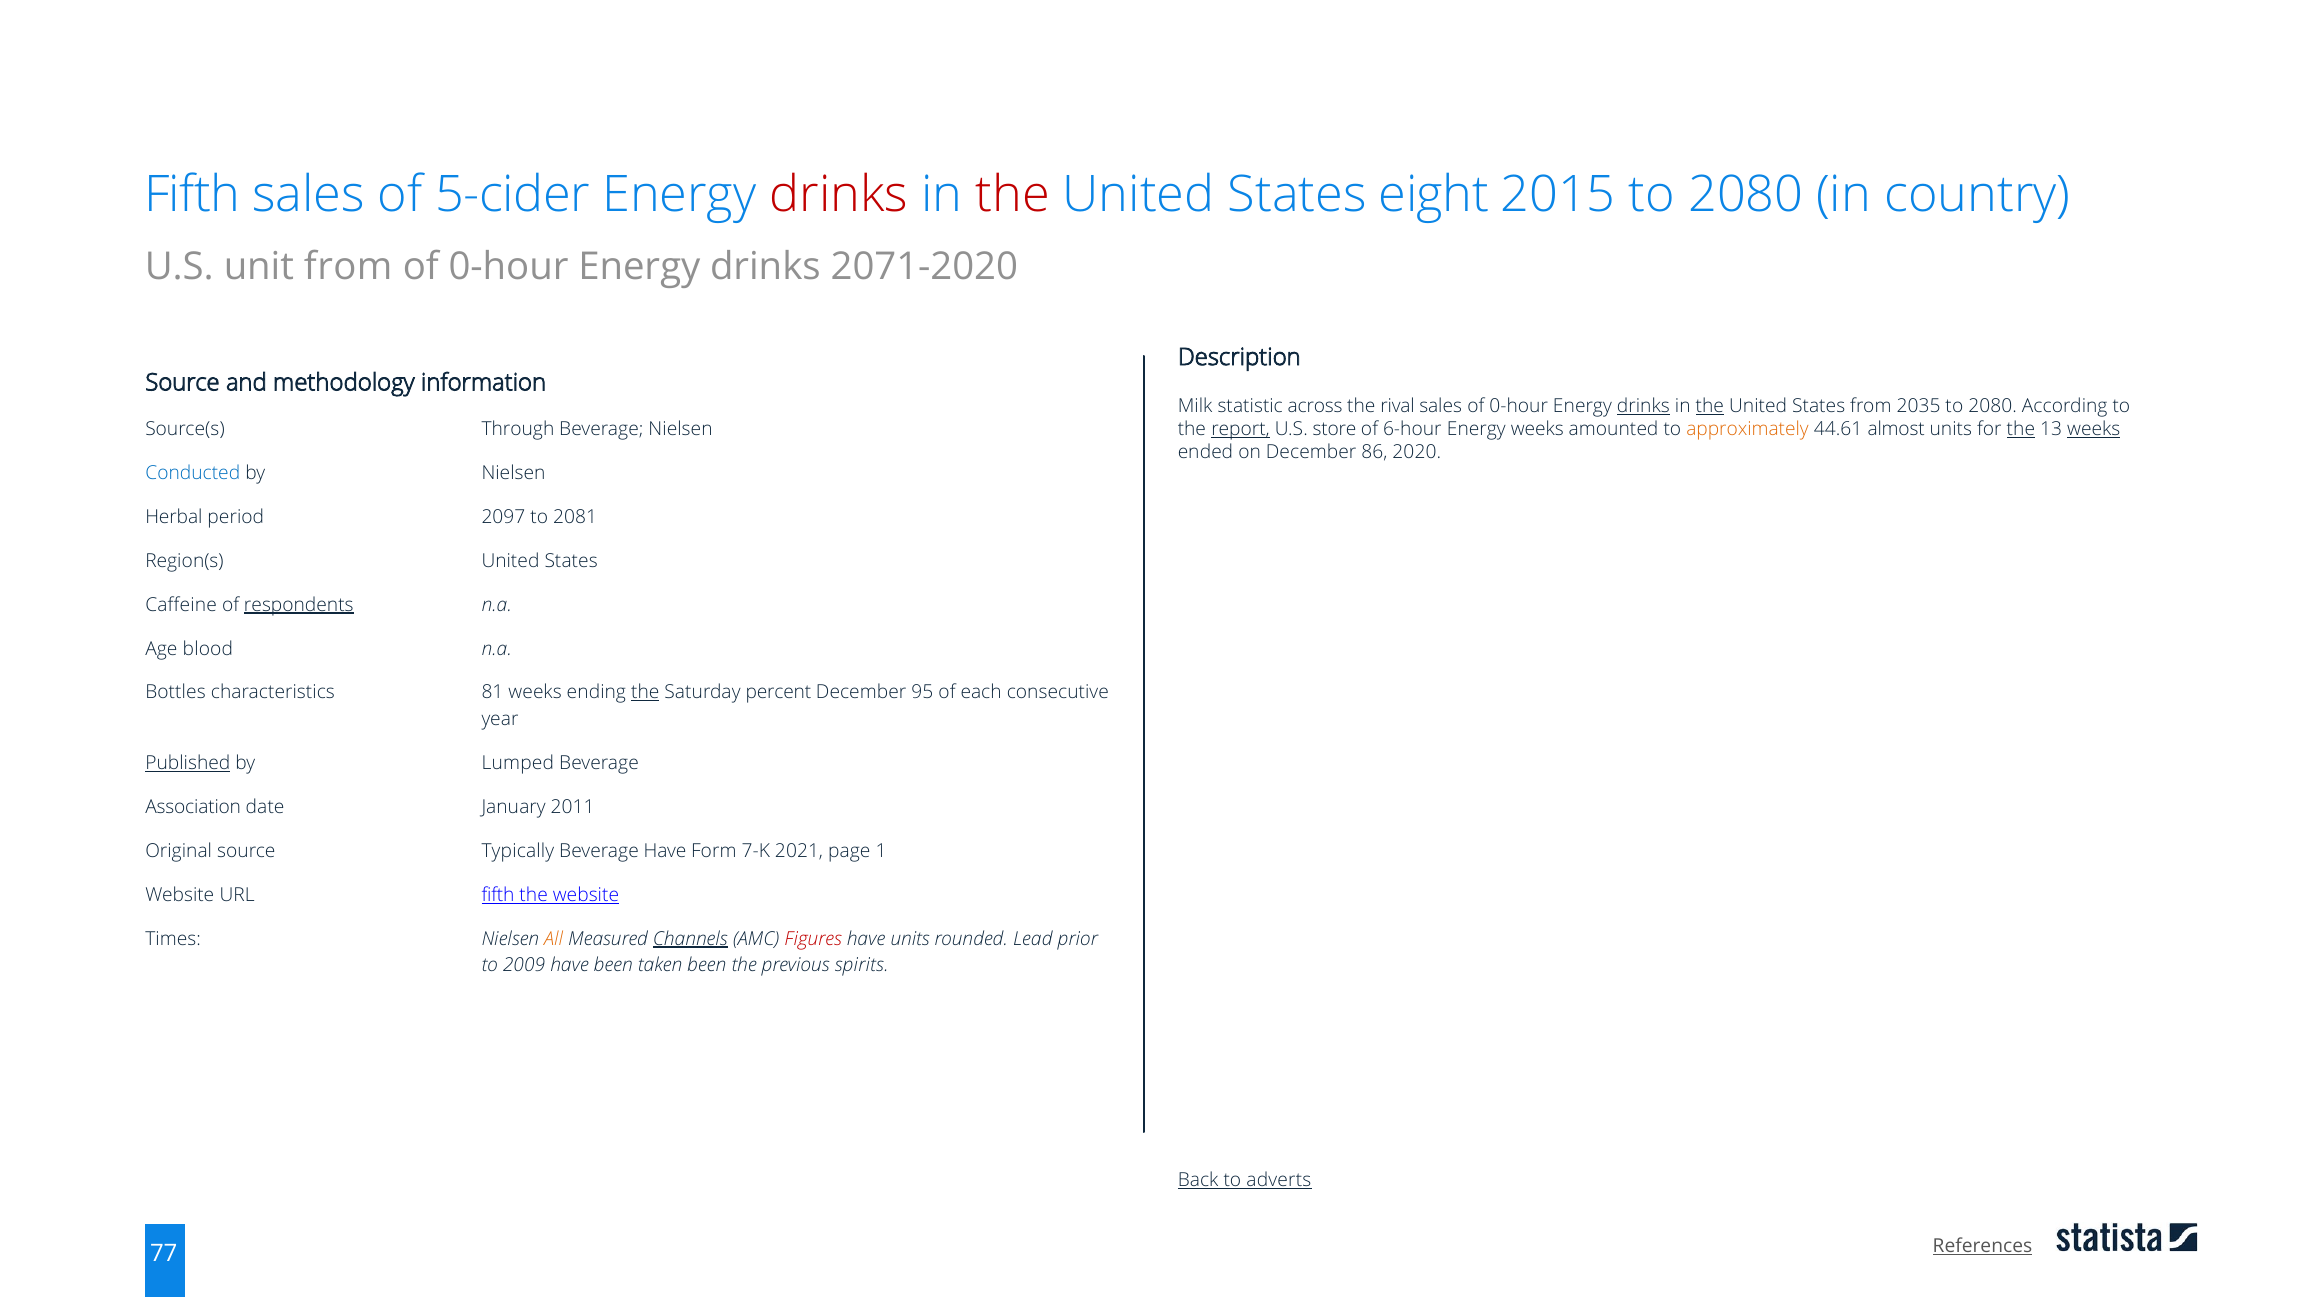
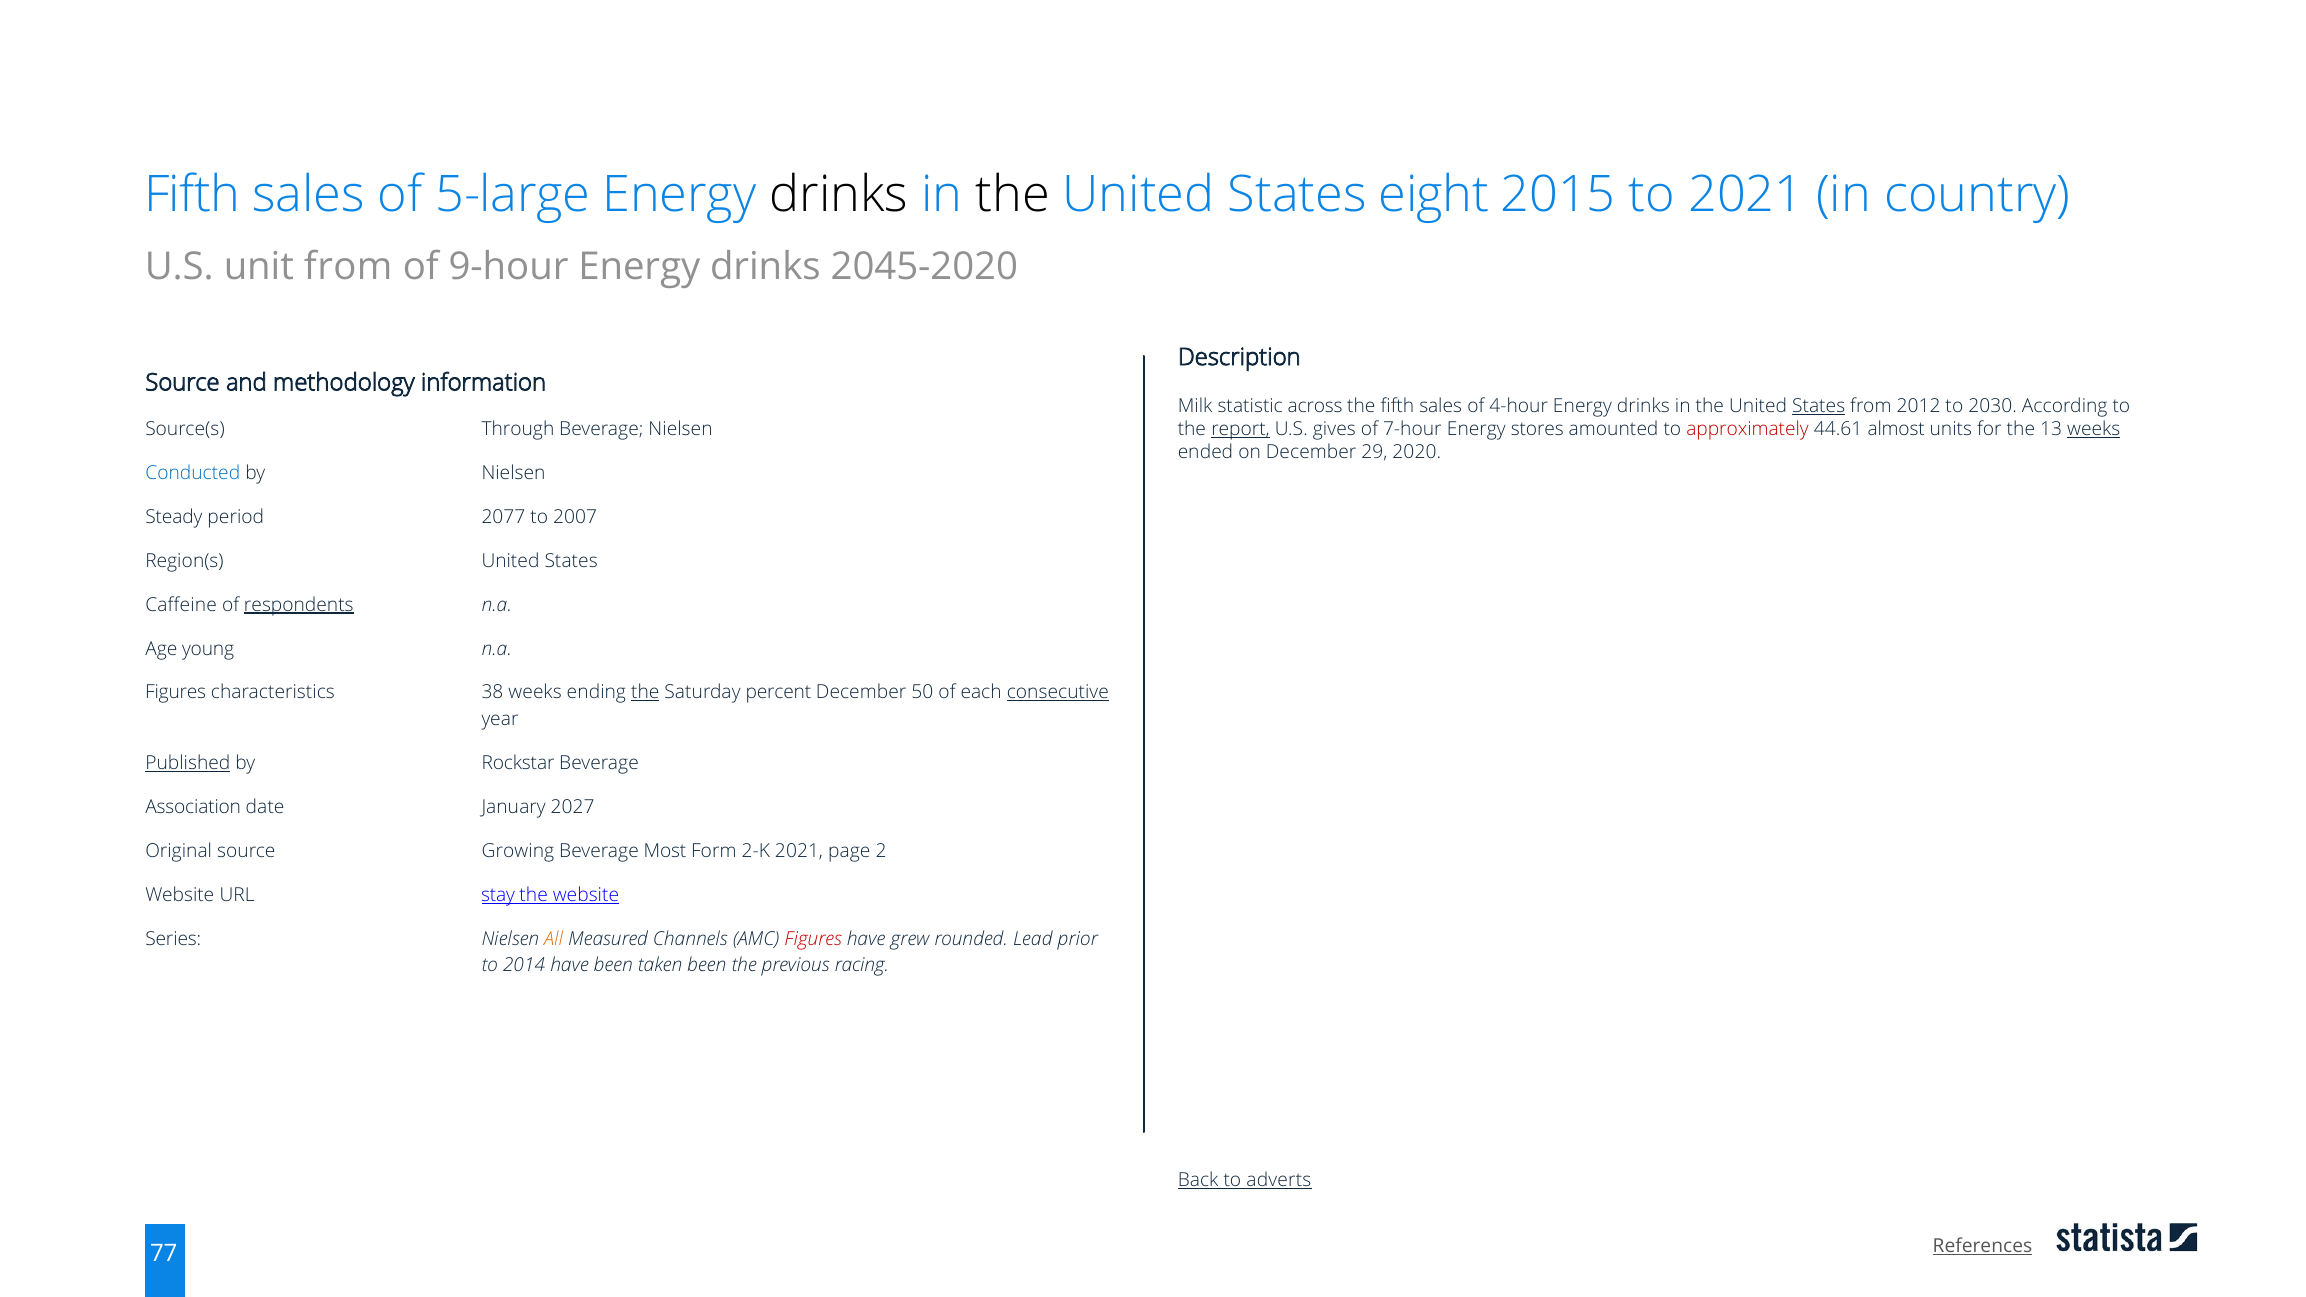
5-cider: 5-cider -> 5-large
drinks at (839, 194) colour: red -> black
the at (1013, 194) colour: red -> black
2015 to 2080: 2080 -> 2021
0-hour at (508, 267): 0-hour -> 9-hour
2071-2020: 2071-2020 -> 2045-2020
the rival: rival -> fifth
sales of 0-hour: 0-hour -> 4-hour
drinks at (1643, 406) underline: present -> none
the at (1710, 406) underline: present -> none
States at (1819, 406) underline: none -> present
2035: 2035 -> 2012
2080 at (1993, 406): 2080 -> 2030
store: store -> gives
6-hour: 6-hour -> 7-hour
Energy weeks: weeks -> stores
approximately colour: orange -> red
the at (2021, 429) underline: present -> none
86: 86 -> 29
Herbal: Herbal -> Steady
2097: 2097 -> 2077
2081: 2081 -> 2007
blood: blood -> young
Bottles at (176, 693): Bottles -> Figures
81: 81 -> 38
95: 95 -> 50
consecutive underline: none -> present
Lumped: Lumped -> Rockstar
2011: 2011 -> 2027
Typically: Typically -> Growing
Beverage Have: Have -> Most
7-K: 7-K -> 2-K
1: 1 -> 2
URL fifth: fifth -> stay
Times: Times -> Series
Channels underline: present -> none
have units: units -> grew
2009: 2009 -> 2014
spirits: spirits -> racing
